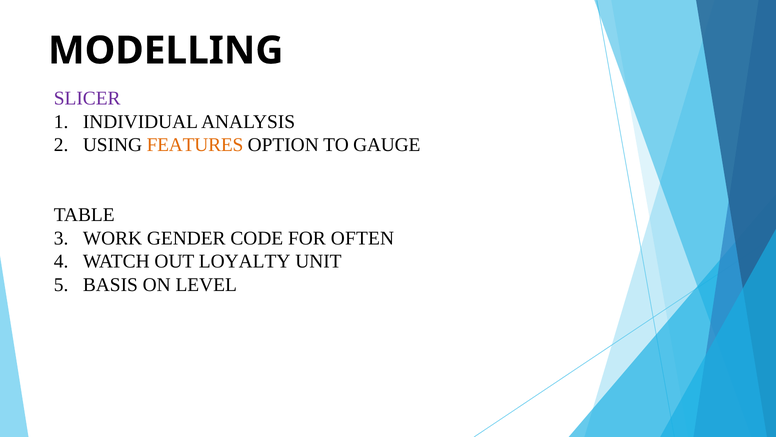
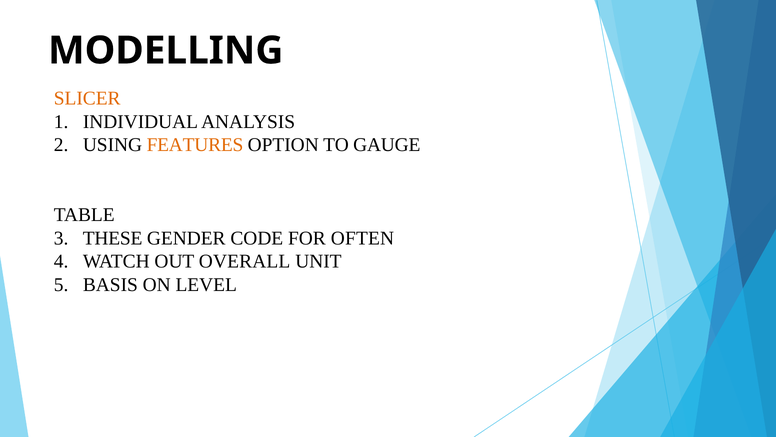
SLICER colour: purple -> orange
WORK: WORK -> THESE
LOYALTY: LOYALTY -> OVERALL
